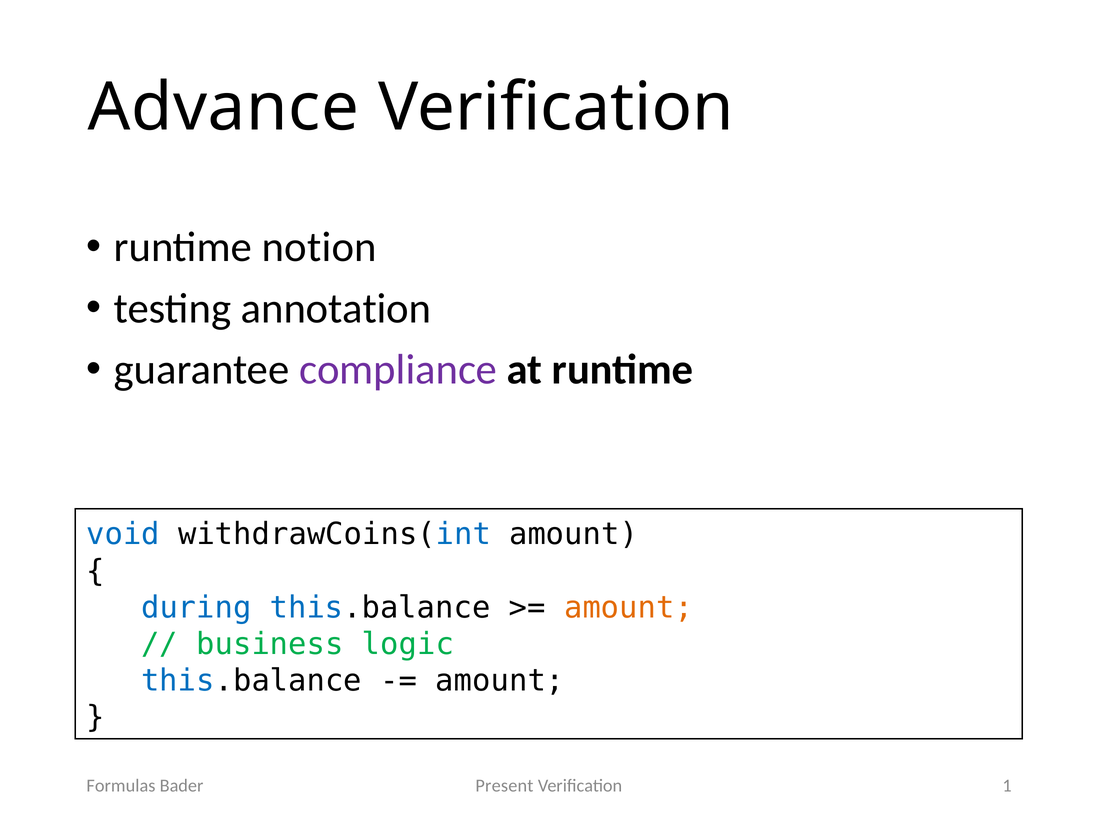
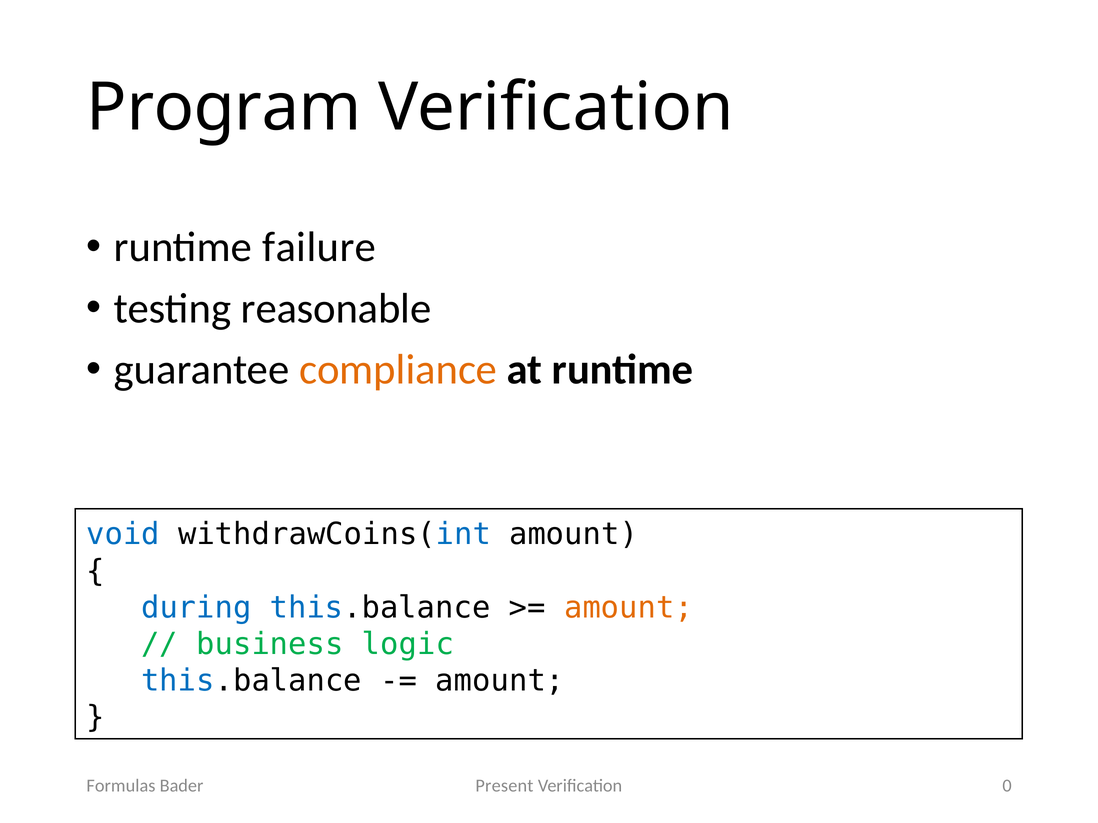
Advance: Advance -> Program
notion: notion -> failure
annotation: annotation -> reasonable
compliance colour: purple -> orange
1: 1 -> 0
